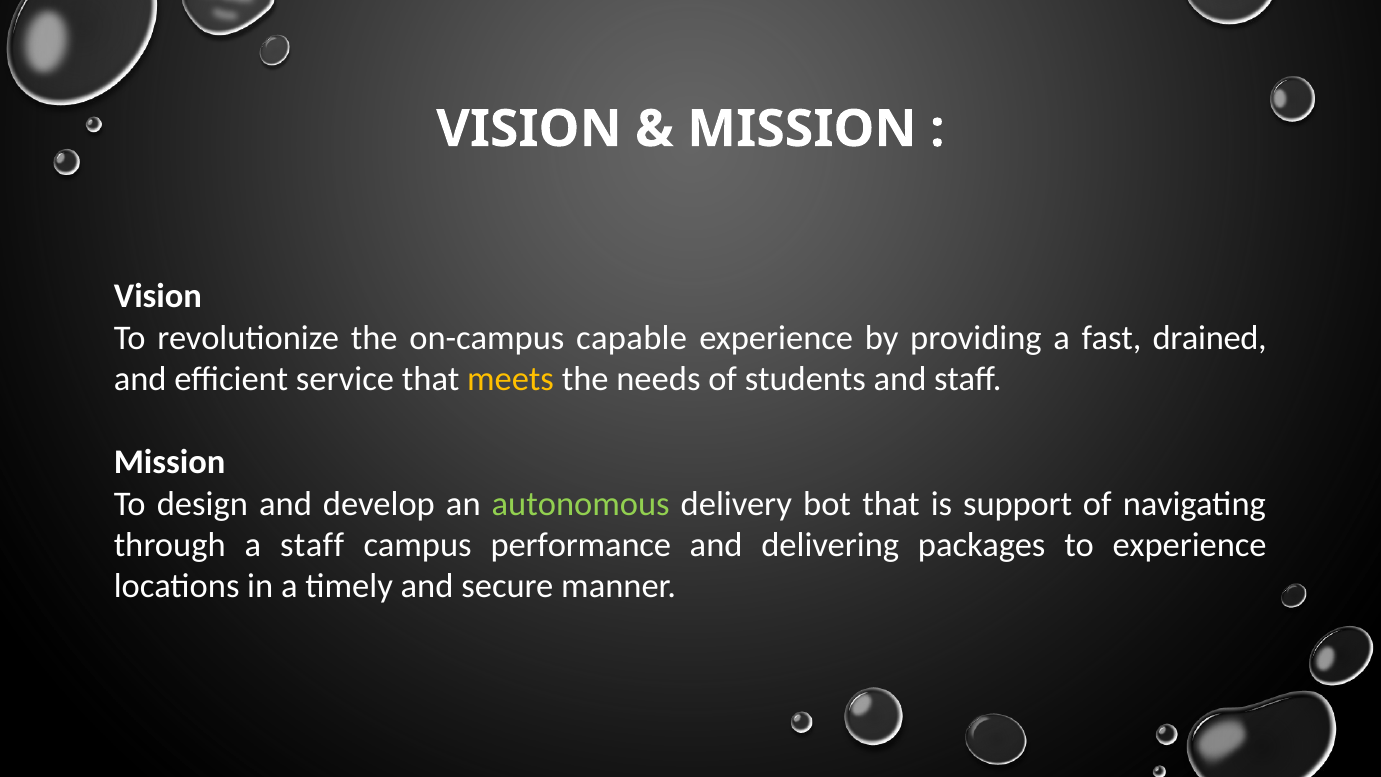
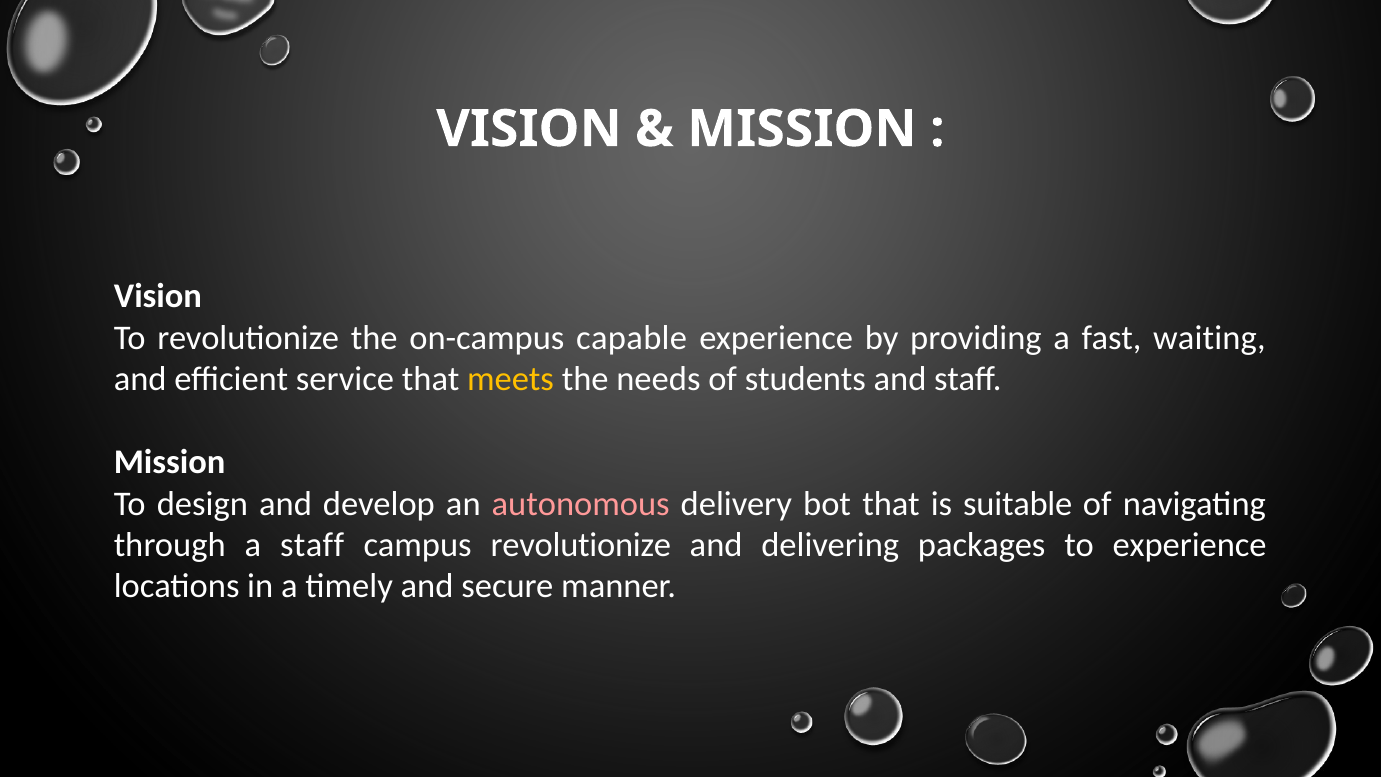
drained: drained -> waiting
autonomous colour: light green -> pink
support: support -> suitable
campus performance: performance -> revolutionize
